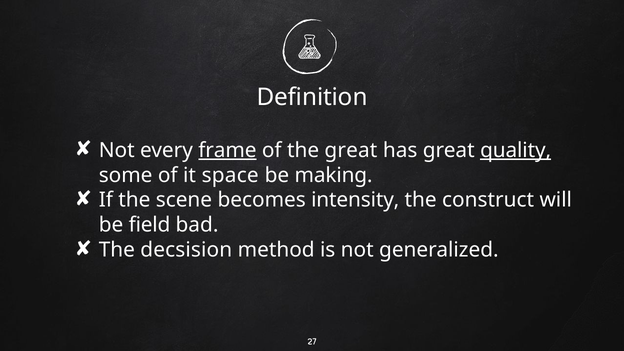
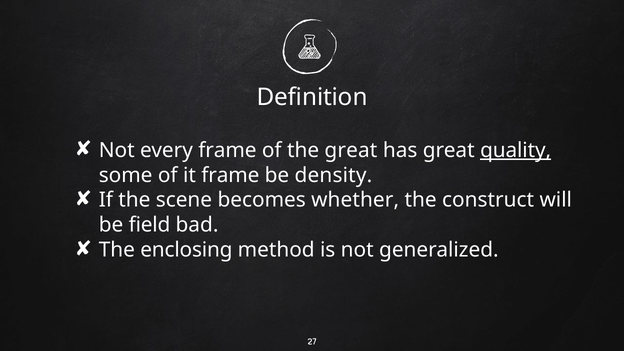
frame at (227, 150) underline: present -> none
it space: space -> frame
making: making -> density
intensity: intensity -> whether
decsision: decsision -> enclosing
